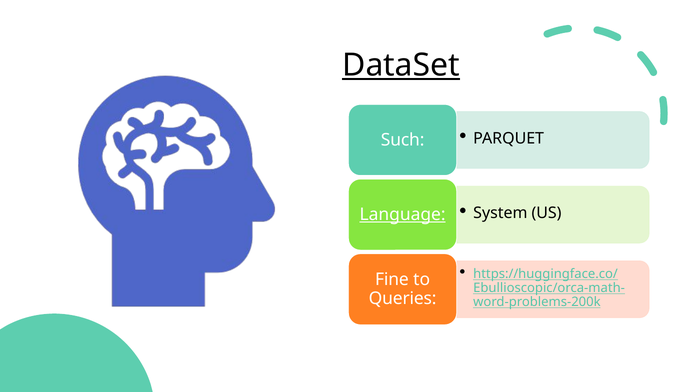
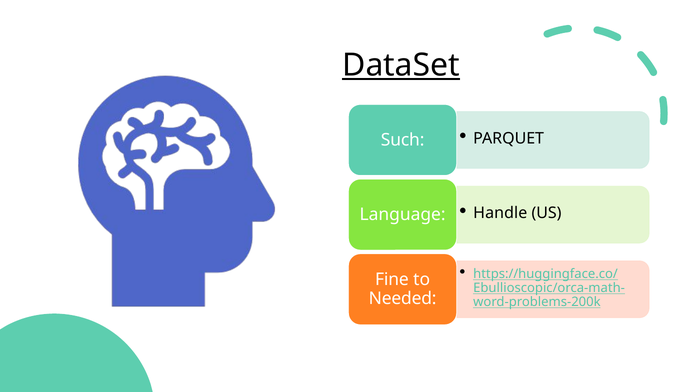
System: System -> Handle
Language underline: present -> none
Queries: Queries -> Needed
